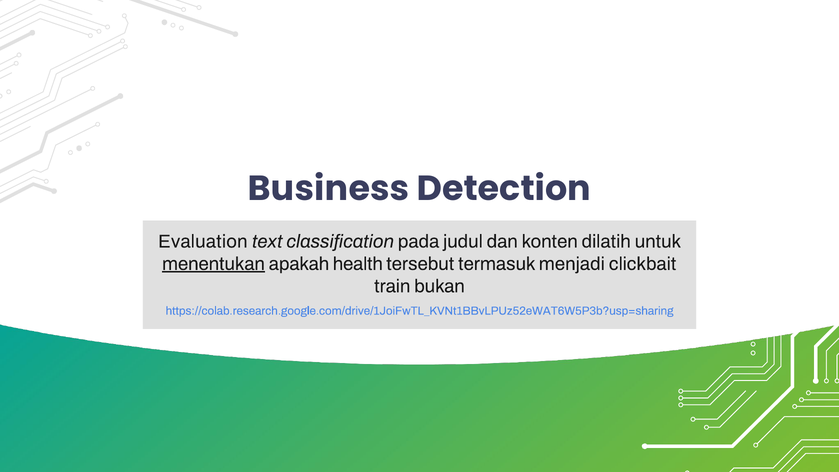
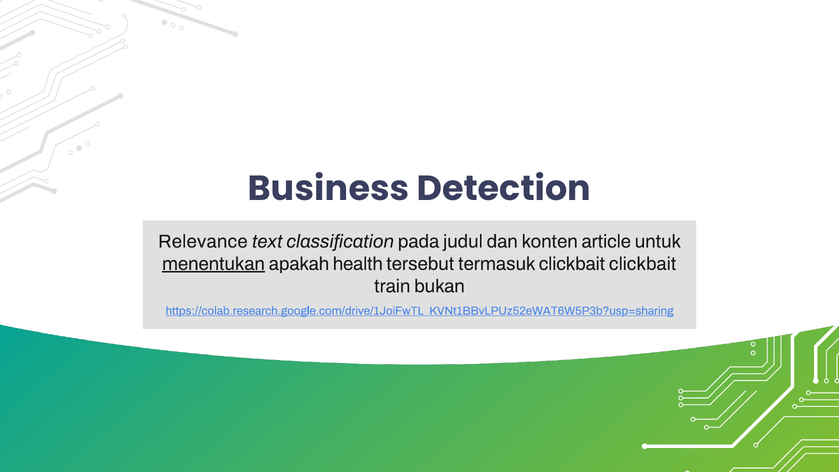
Evaluation: Evaluation -> Relevance
dilatih: dilatih -> article
termasuk menjadi: menjadi -> clickbait
https://colab.research.google.com/drive/1JoiFwTL_KVNt1BBvLPUz52eWAT6W5P3b?usp=sharing underline: none -> present
